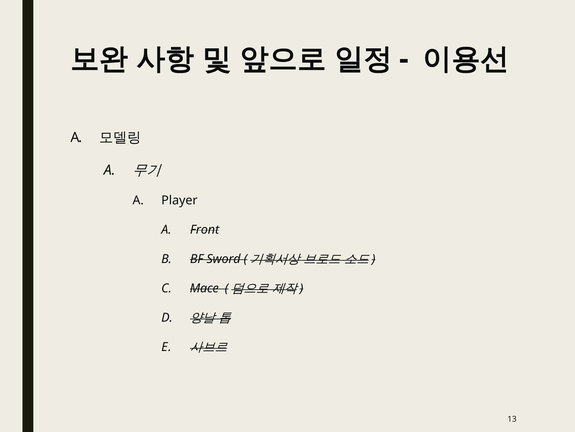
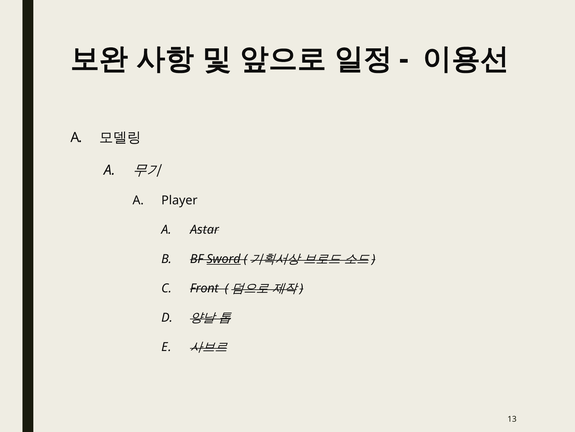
Front: Front -> Astar
Sword underline: none -> present
Mace: Mace -> Front
